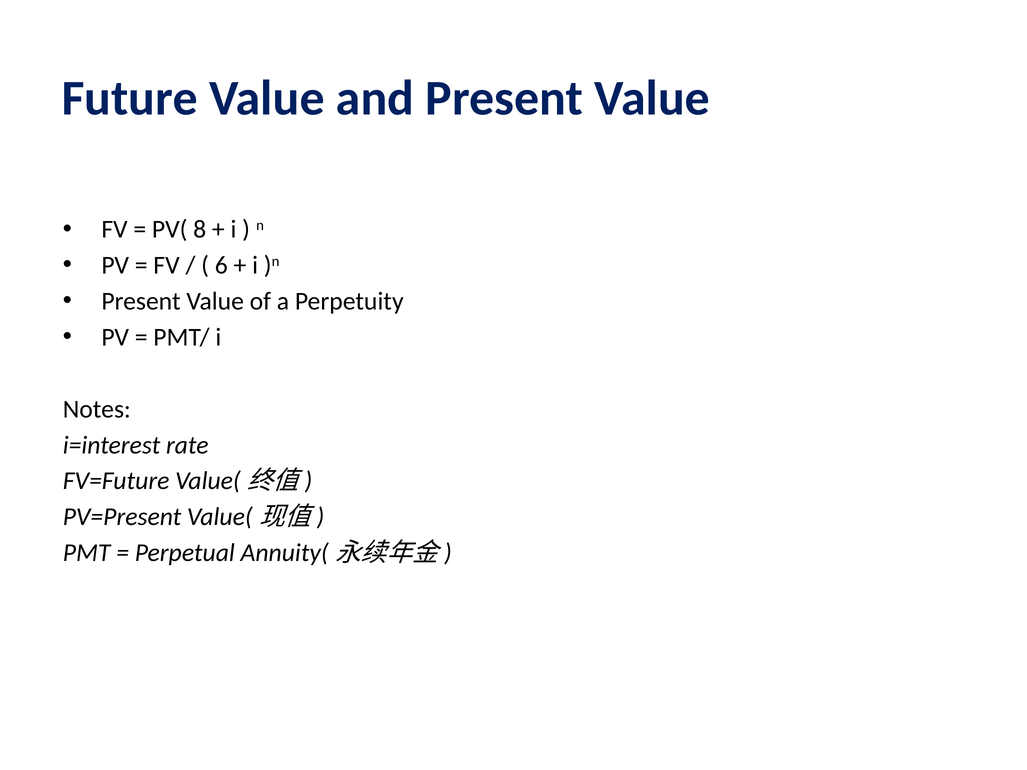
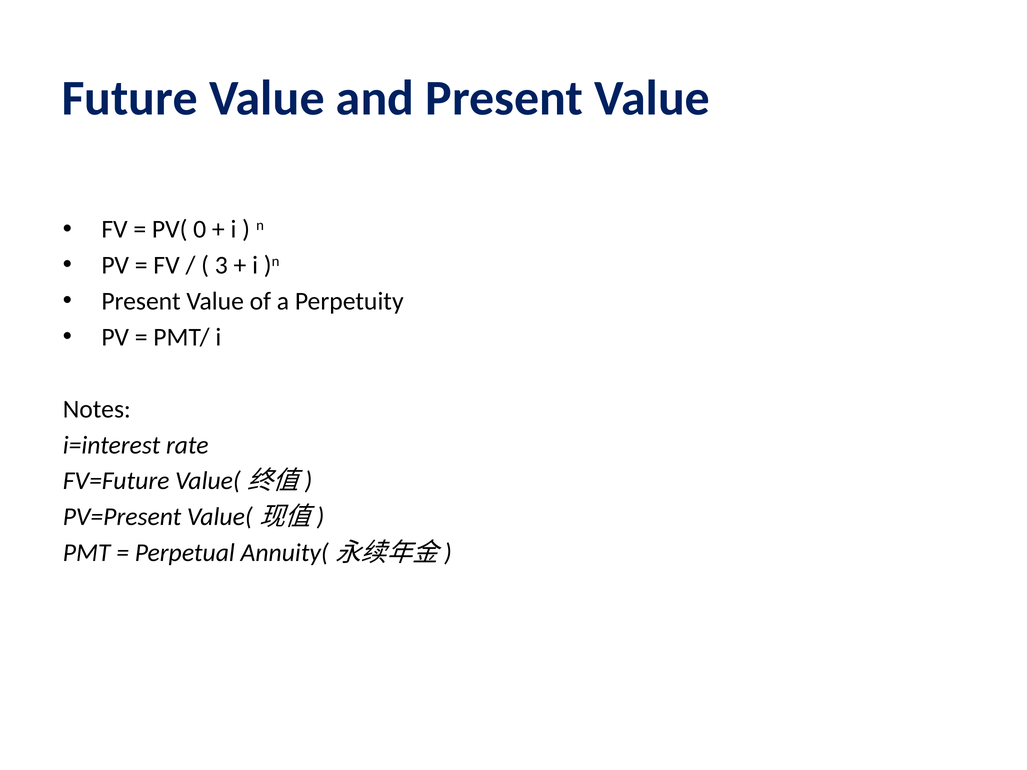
8: 8 -> 0
6: 6 -> 3
